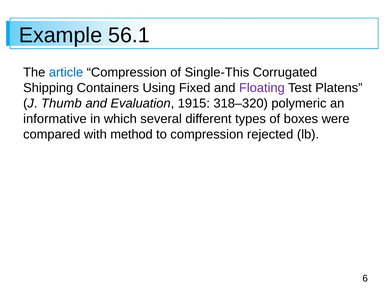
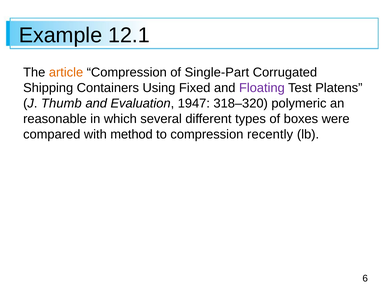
56.1: 56.1 -> 12.1
article colour: blue -> orange
Single-This: Single-This -> Single-Part
1915: 1915 -> 1947
informative: informative -> reasonable
rejected: rejected -> recently
